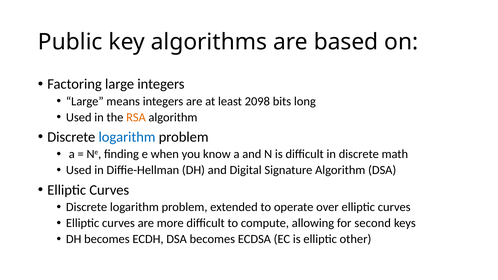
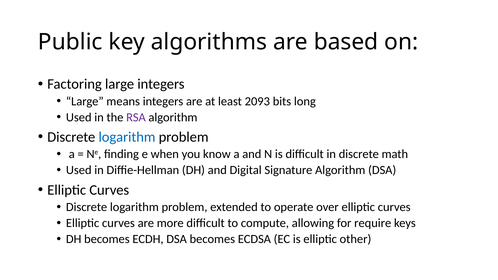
2098: 2098 -> 2093
RSA colour: orange -> purple
second: second -> require
